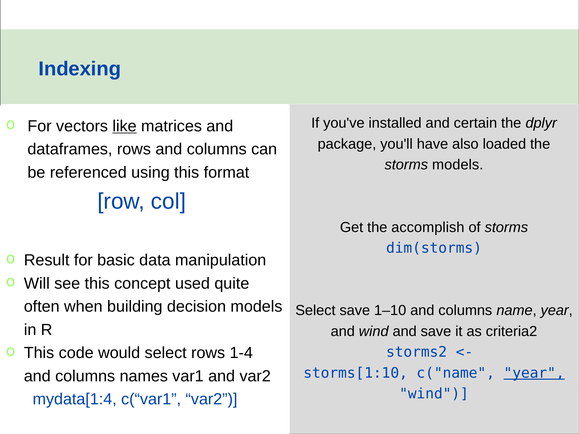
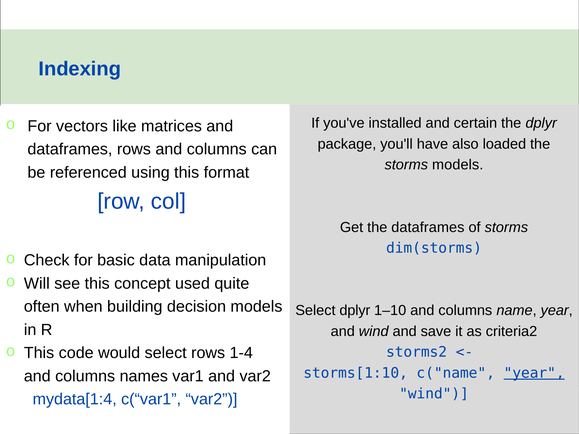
like underline: present -> none
the accomplish: accomplish -> dataframes
Result: Result -> Check
Select save: save -> dplyr
